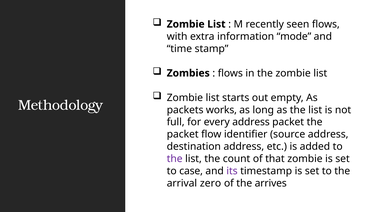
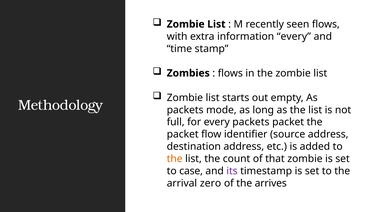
information mode: mode -> every
works: works -> mode
every address: address -> packets
the at (175, 159) colour: purple -> orange
